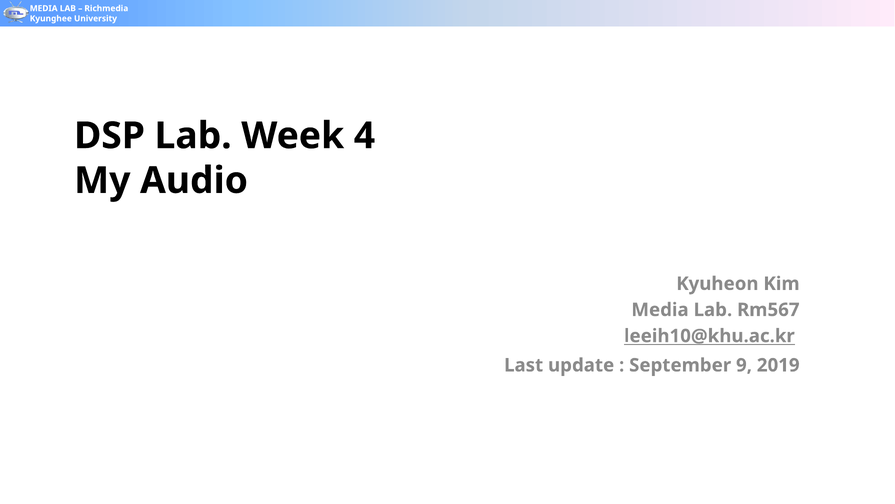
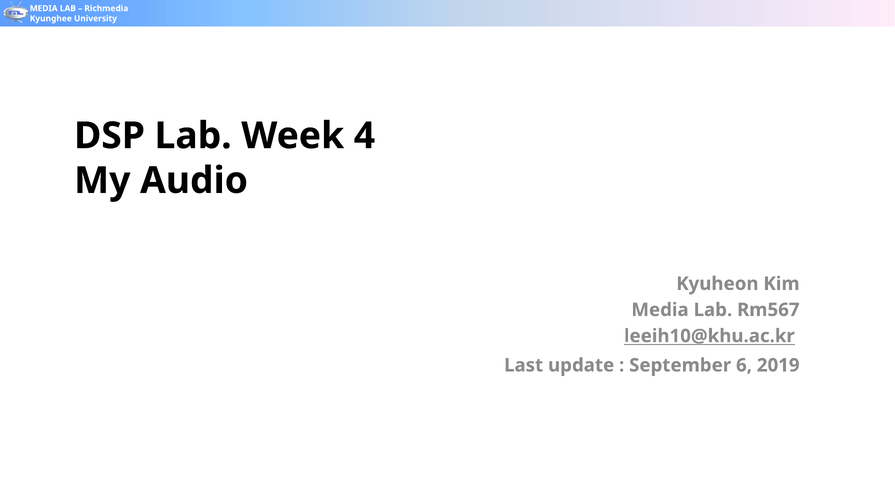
9: 9 -> 6
